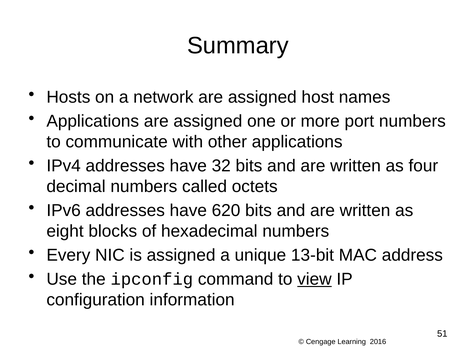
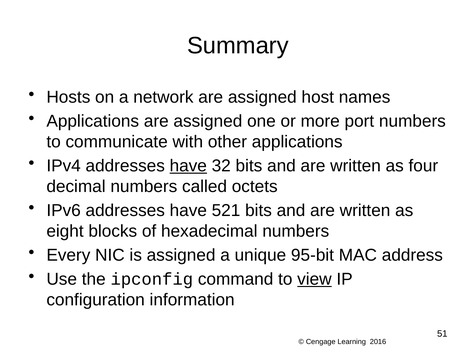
have at (188, 166) underline: none -> present
620: 620 -> 521
13-bit: 13-bit -> 95-bit
